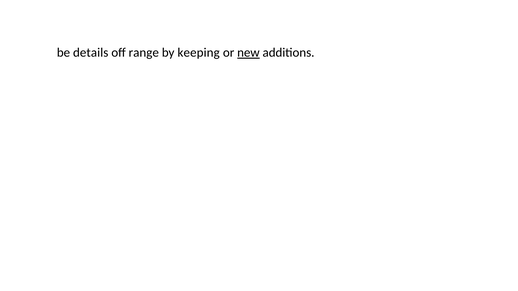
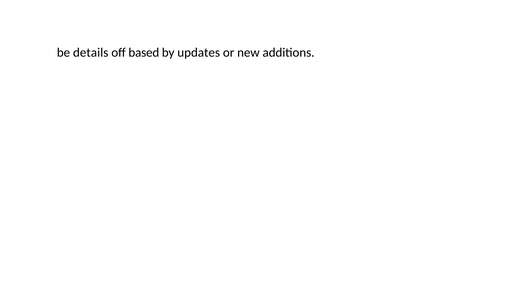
range: range -> based
keeping: keeping -> updates
new underline: present -> none
